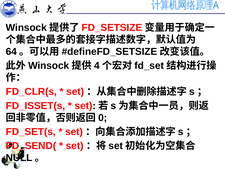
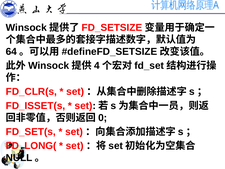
FD_SEND(: FD_SEND( -> FD_LONG(
